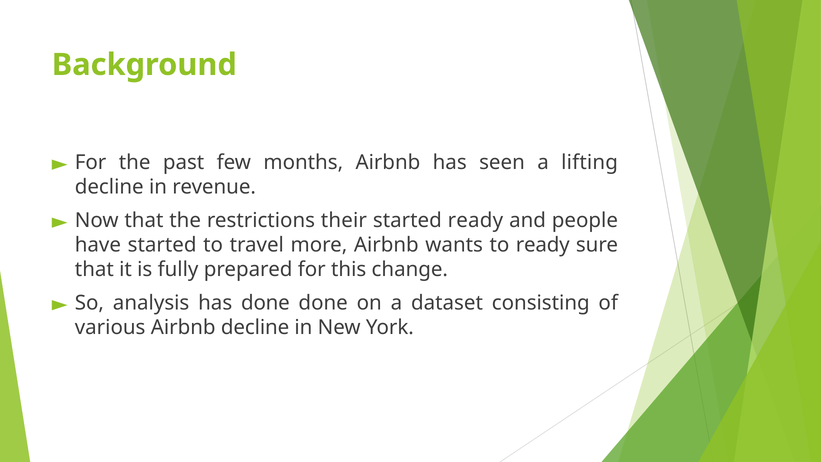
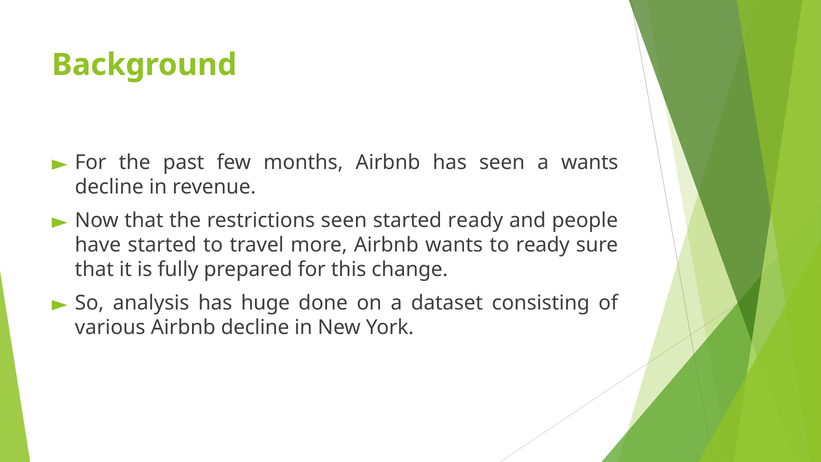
a lifting: lifting -> wants
restrictions their: their -> seen
has done: done -> huge
